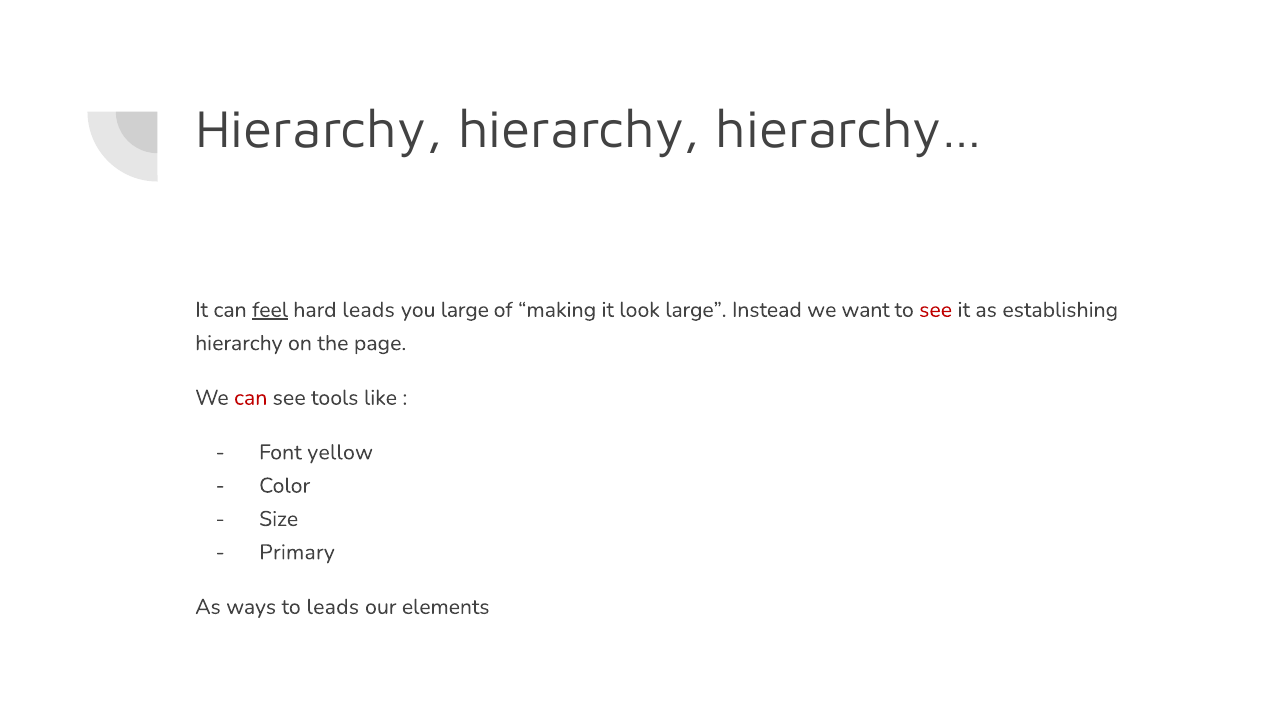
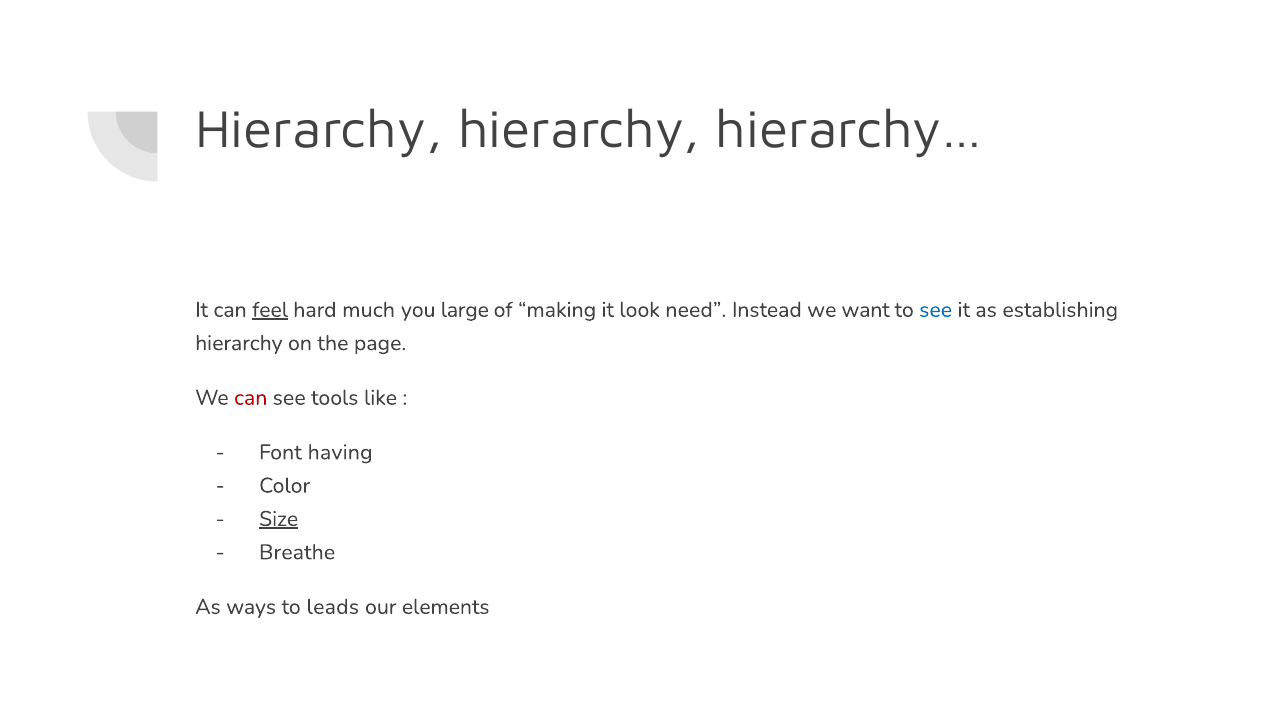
hard leads: leads -> much
look large: large -> need
see at (936, 310) colour: red -> blue
yellow: yellow -> having
Size underline: none -> present
Primary: Primary -> Breathe
